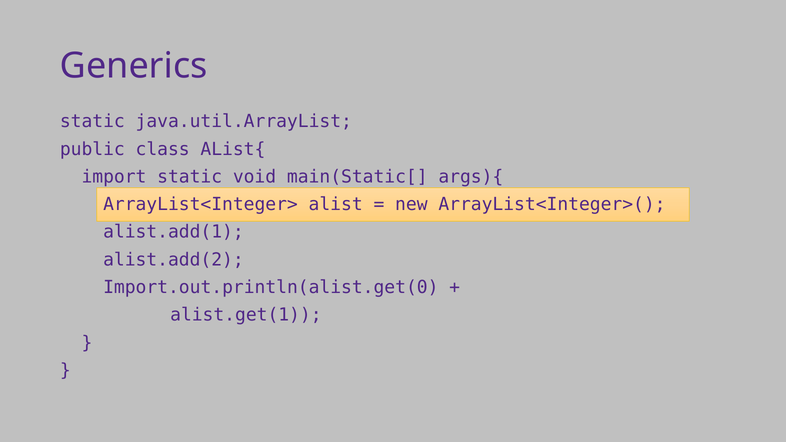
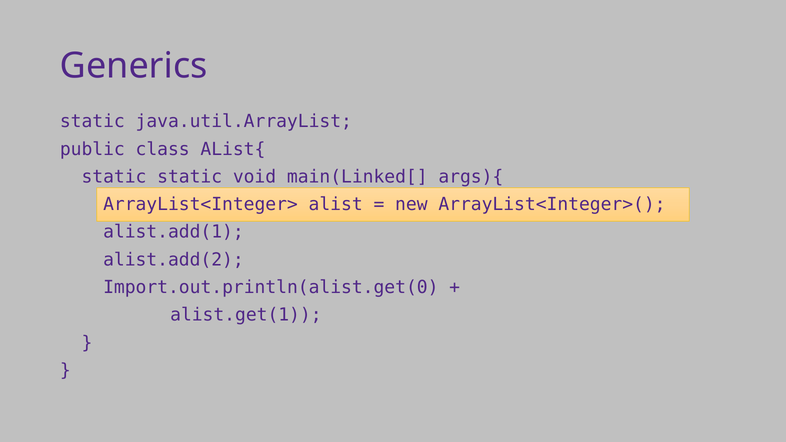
import at (114, 177): import -> static
main(Static[: main(Static[ -> main(Linked[
